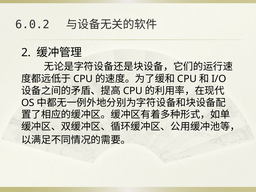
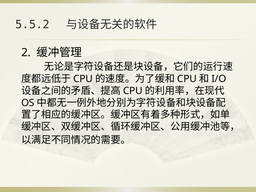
6.0.2: 6.0.2 -> 5.5.2
